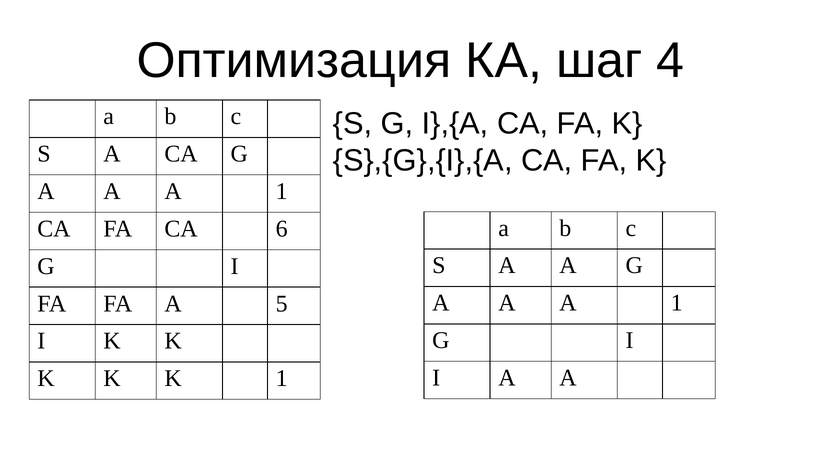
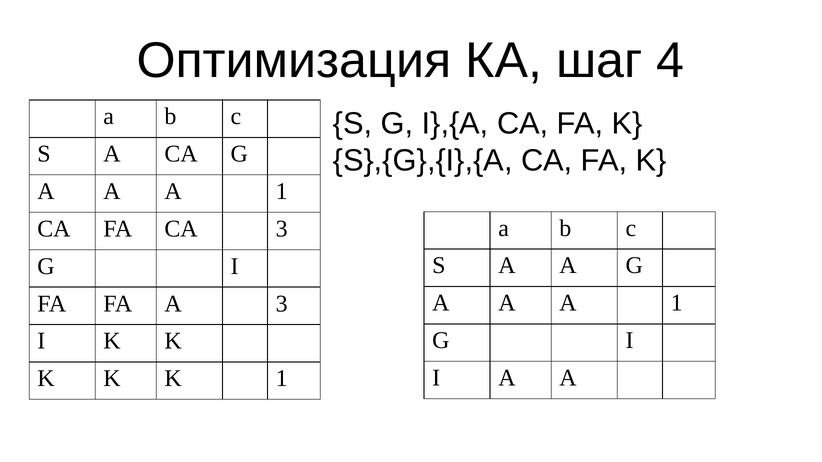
CA 6: 6 -> 3
A 5: 5 -> 3
